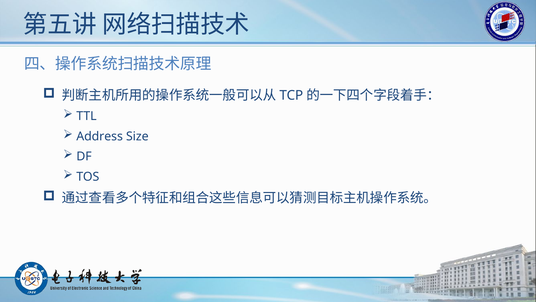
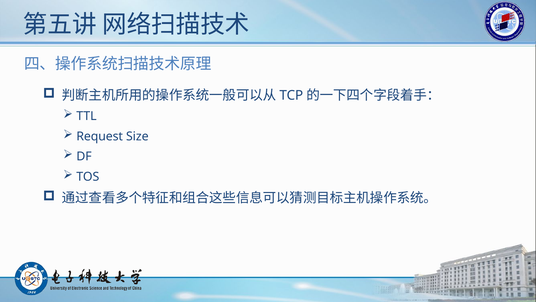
Address: Address -> Request
